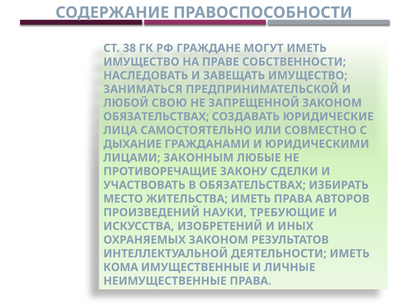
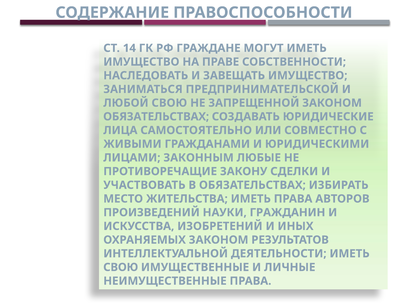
38: 38 -> 14
ДЫХАНИЕ: ДЫХАНИЕ -> ЖИВЫМИ
ТРЕБУЮЩИЕ: ТРЕБУЮЩИЕ -> ГРАЖДАНИН
КОМА at (121, 267): КОМА -> СВОЮ
